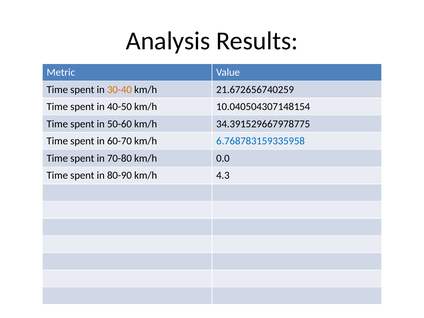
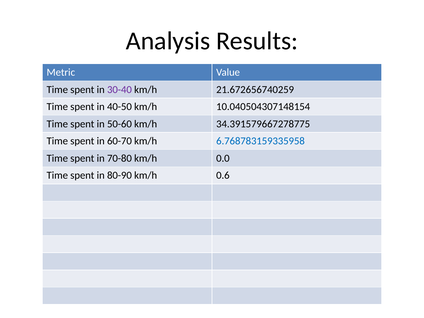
30-40 colour: orange -> purple
34.391529667978775: 34.391529667978775 -> 34.391579667278775
4.3: 4.3 -> 0.6
